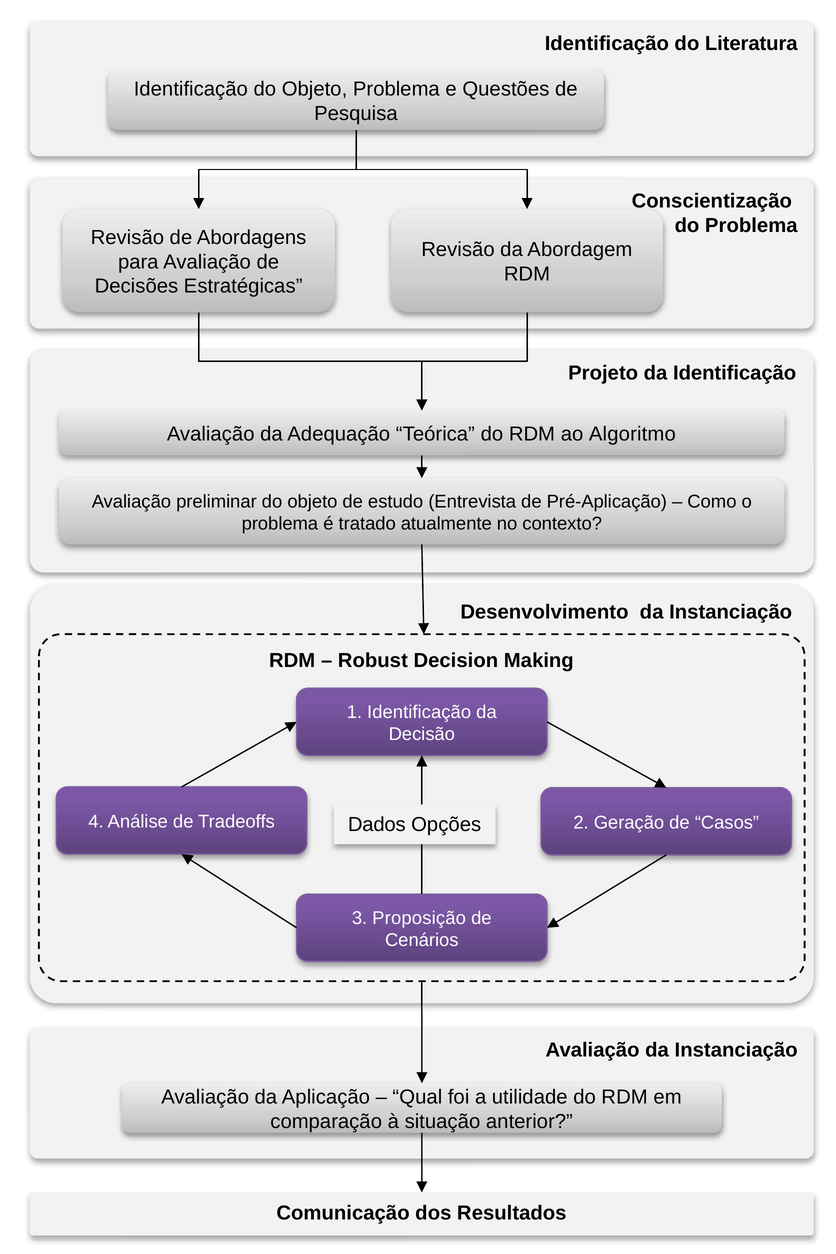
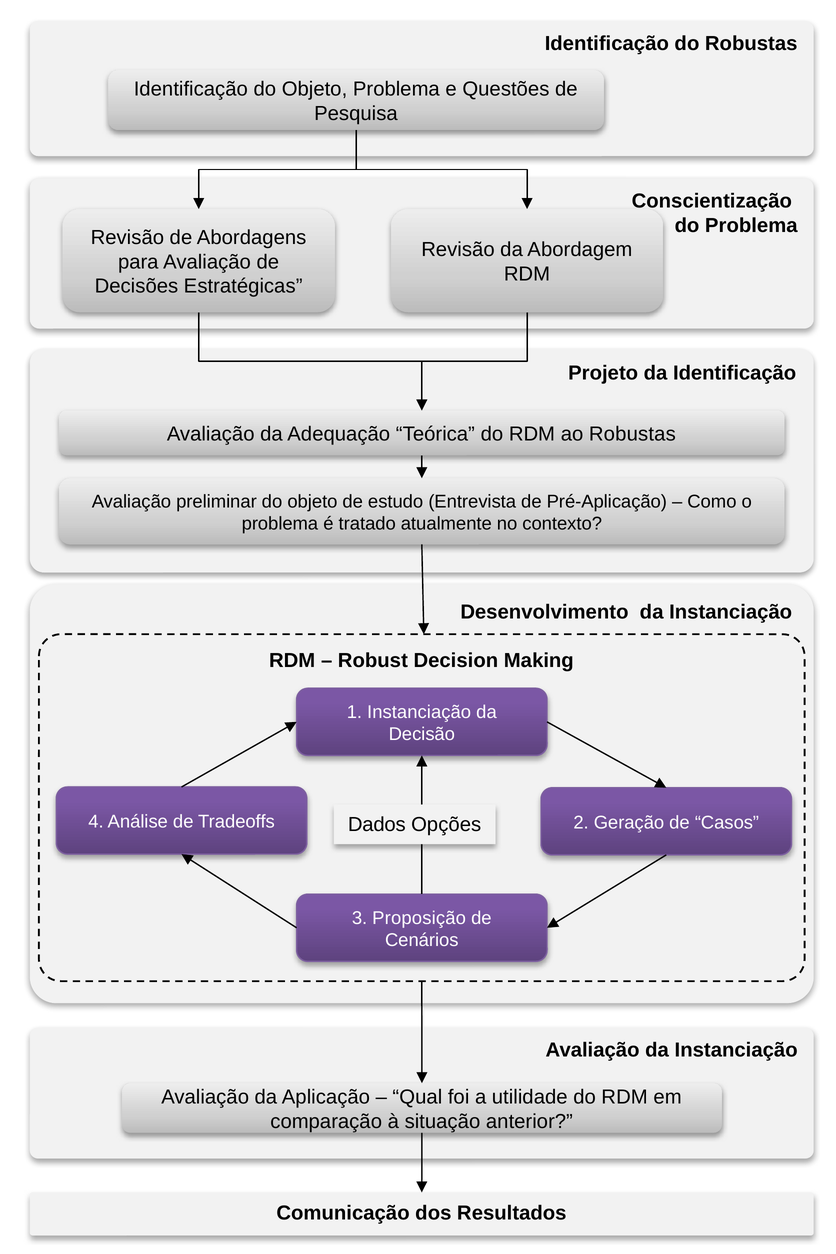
do Literatura: Literatura -> Robustas
ao Algoritmo: Algoritmo -> Robustas
1 Identificação: Identificação -> Instanciação
